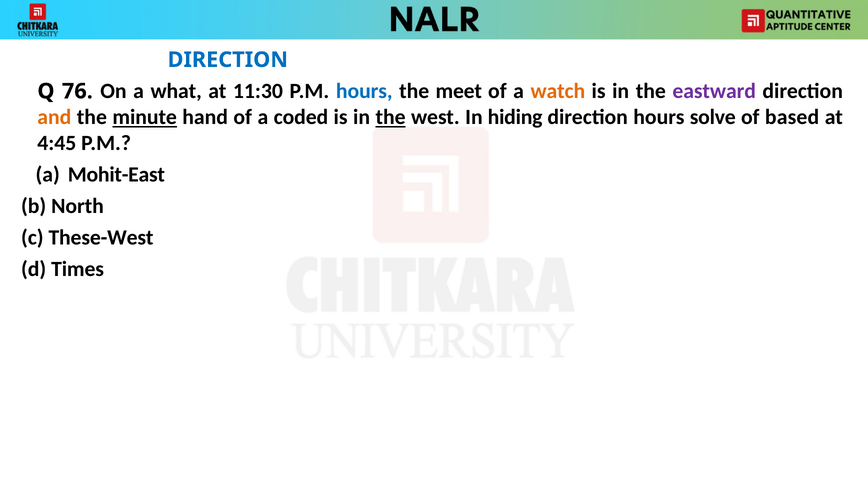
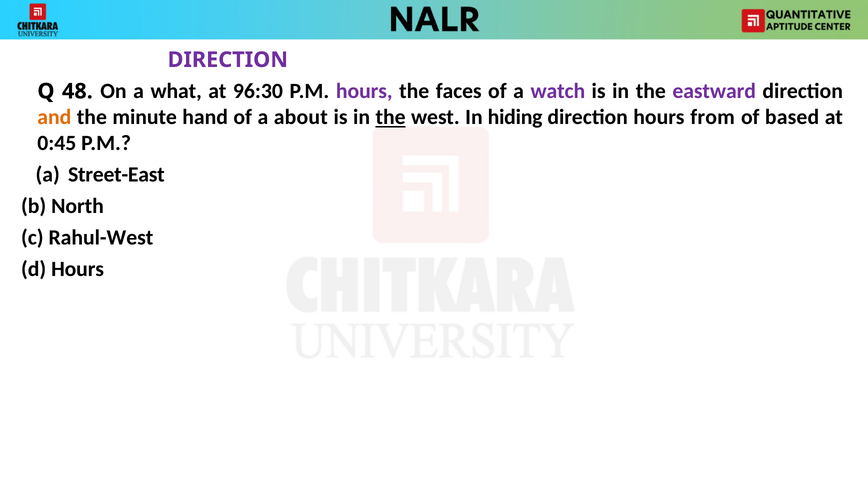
DIRECTION at (228, 60) colour: blue -> purple
76: 76 -> 48
11:30: 11:30 -> 96:30
hours at (364, 91) colour: blue -> purple
meet: meet -> faces
watch colour: orange -> purple
minute underline: present -> none
coded: coded -> about
solve: solve -> from
4:45: 4:45 -> 0:45
Mohit-East: Mohit-East -> Street-East
These-West: These-West -> Rahul-West
d Times: Times -> Hours
